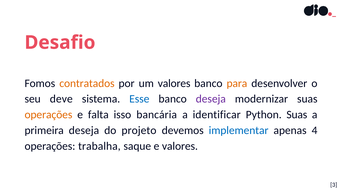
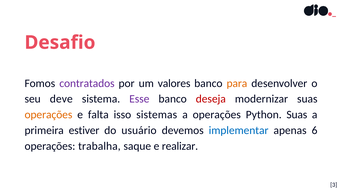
contratados colour: orange -> purple
Esse colour: blue -> purple
deseja at (211, 99) colour: purple -> red
bancária: bancária -> sistemas
a identificar: identificar -> operações
primeira deseja: deseja -> estiver
projeto: projeto -> usuário
4: 4 -> 6
e valores: valores -> realizar
